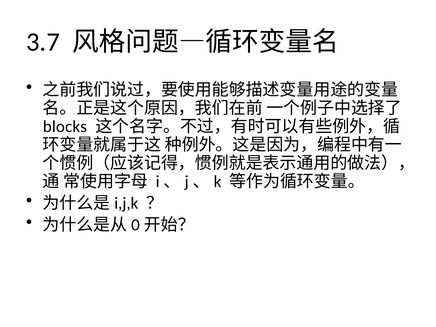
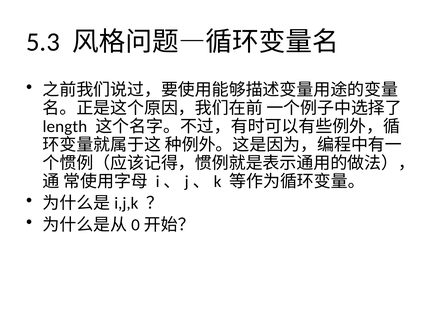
3.7: 3.7 -> 5.3
blocks: blocks -> length
